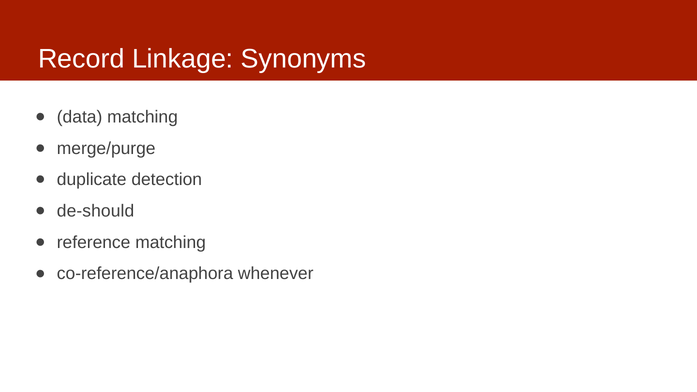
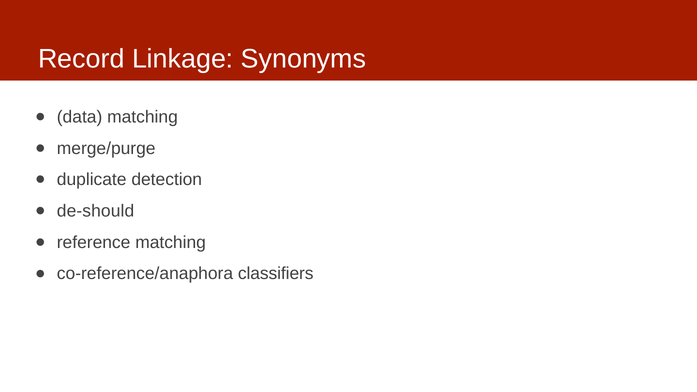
whenever: whenever -> classifiers
